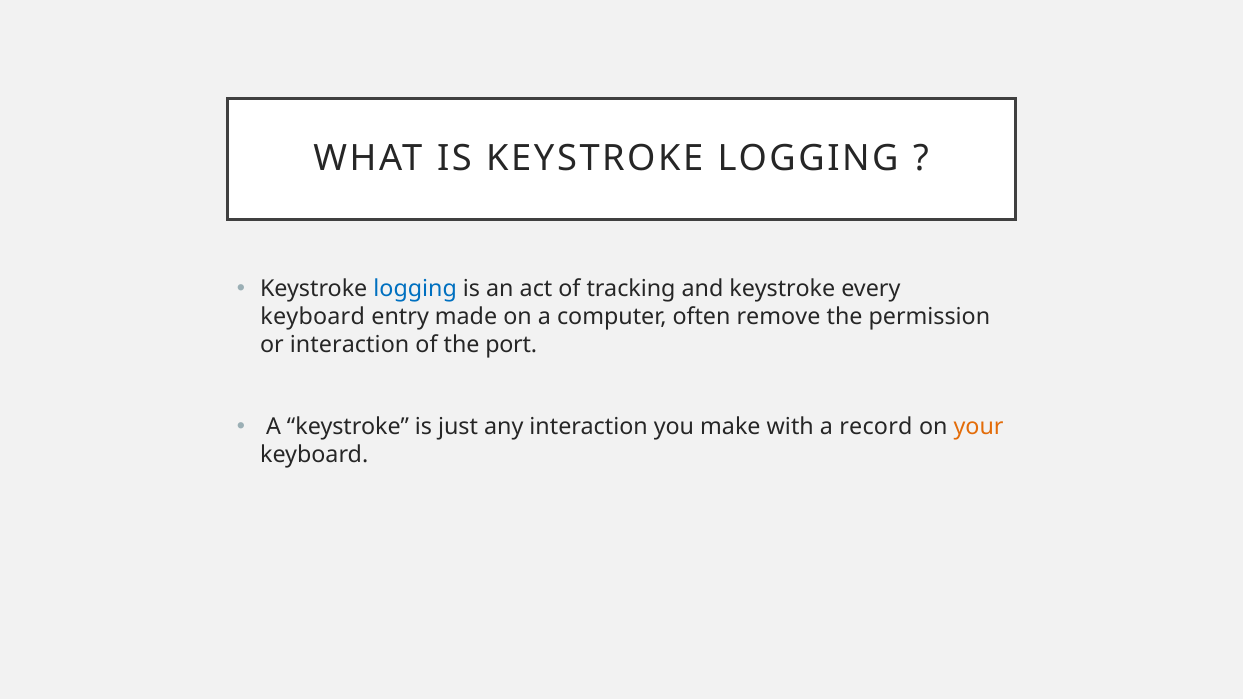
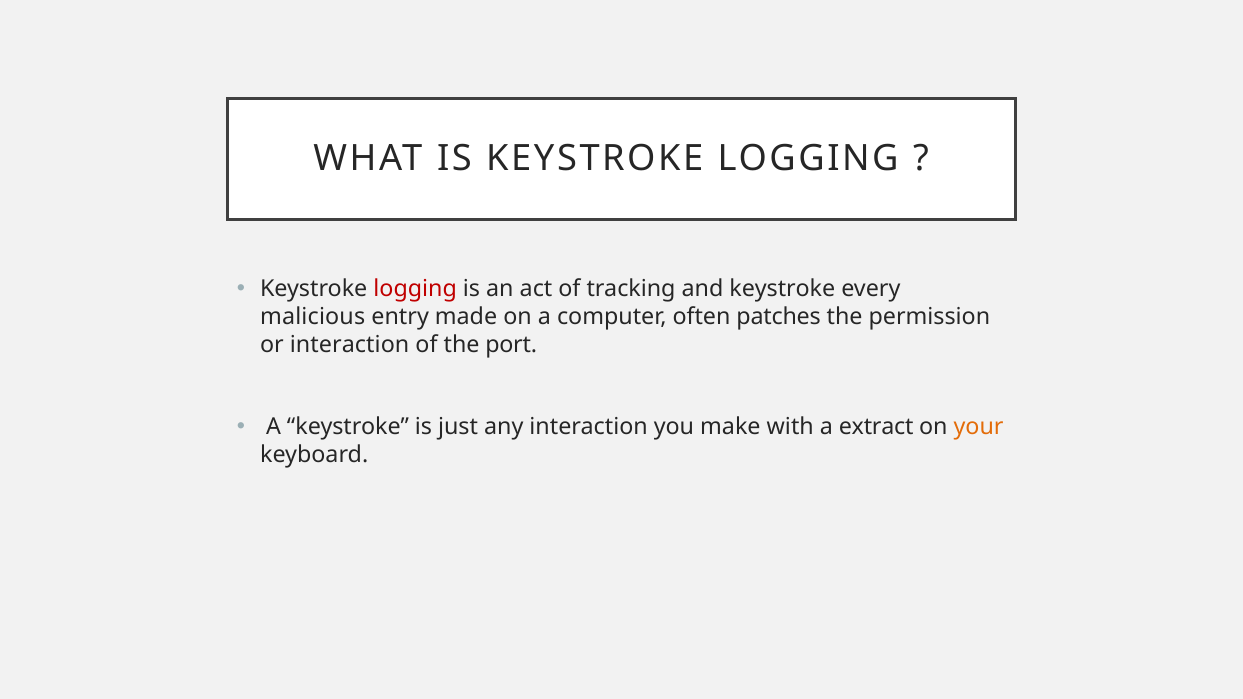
logging at (415, 289) colour: blue -> red
keyboard at (313, 317): keyboard -> malicious
remove: remove -> patches
record: record -> extract
